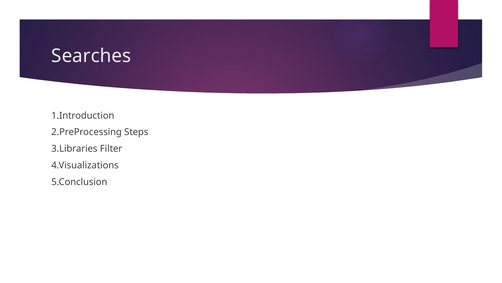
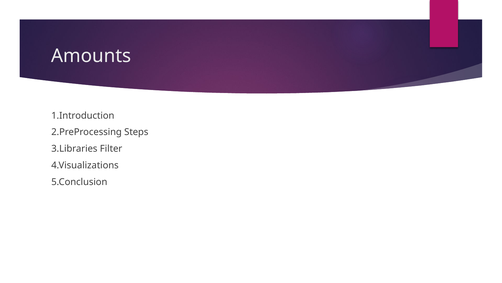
Searches: Searches -> Amounts
